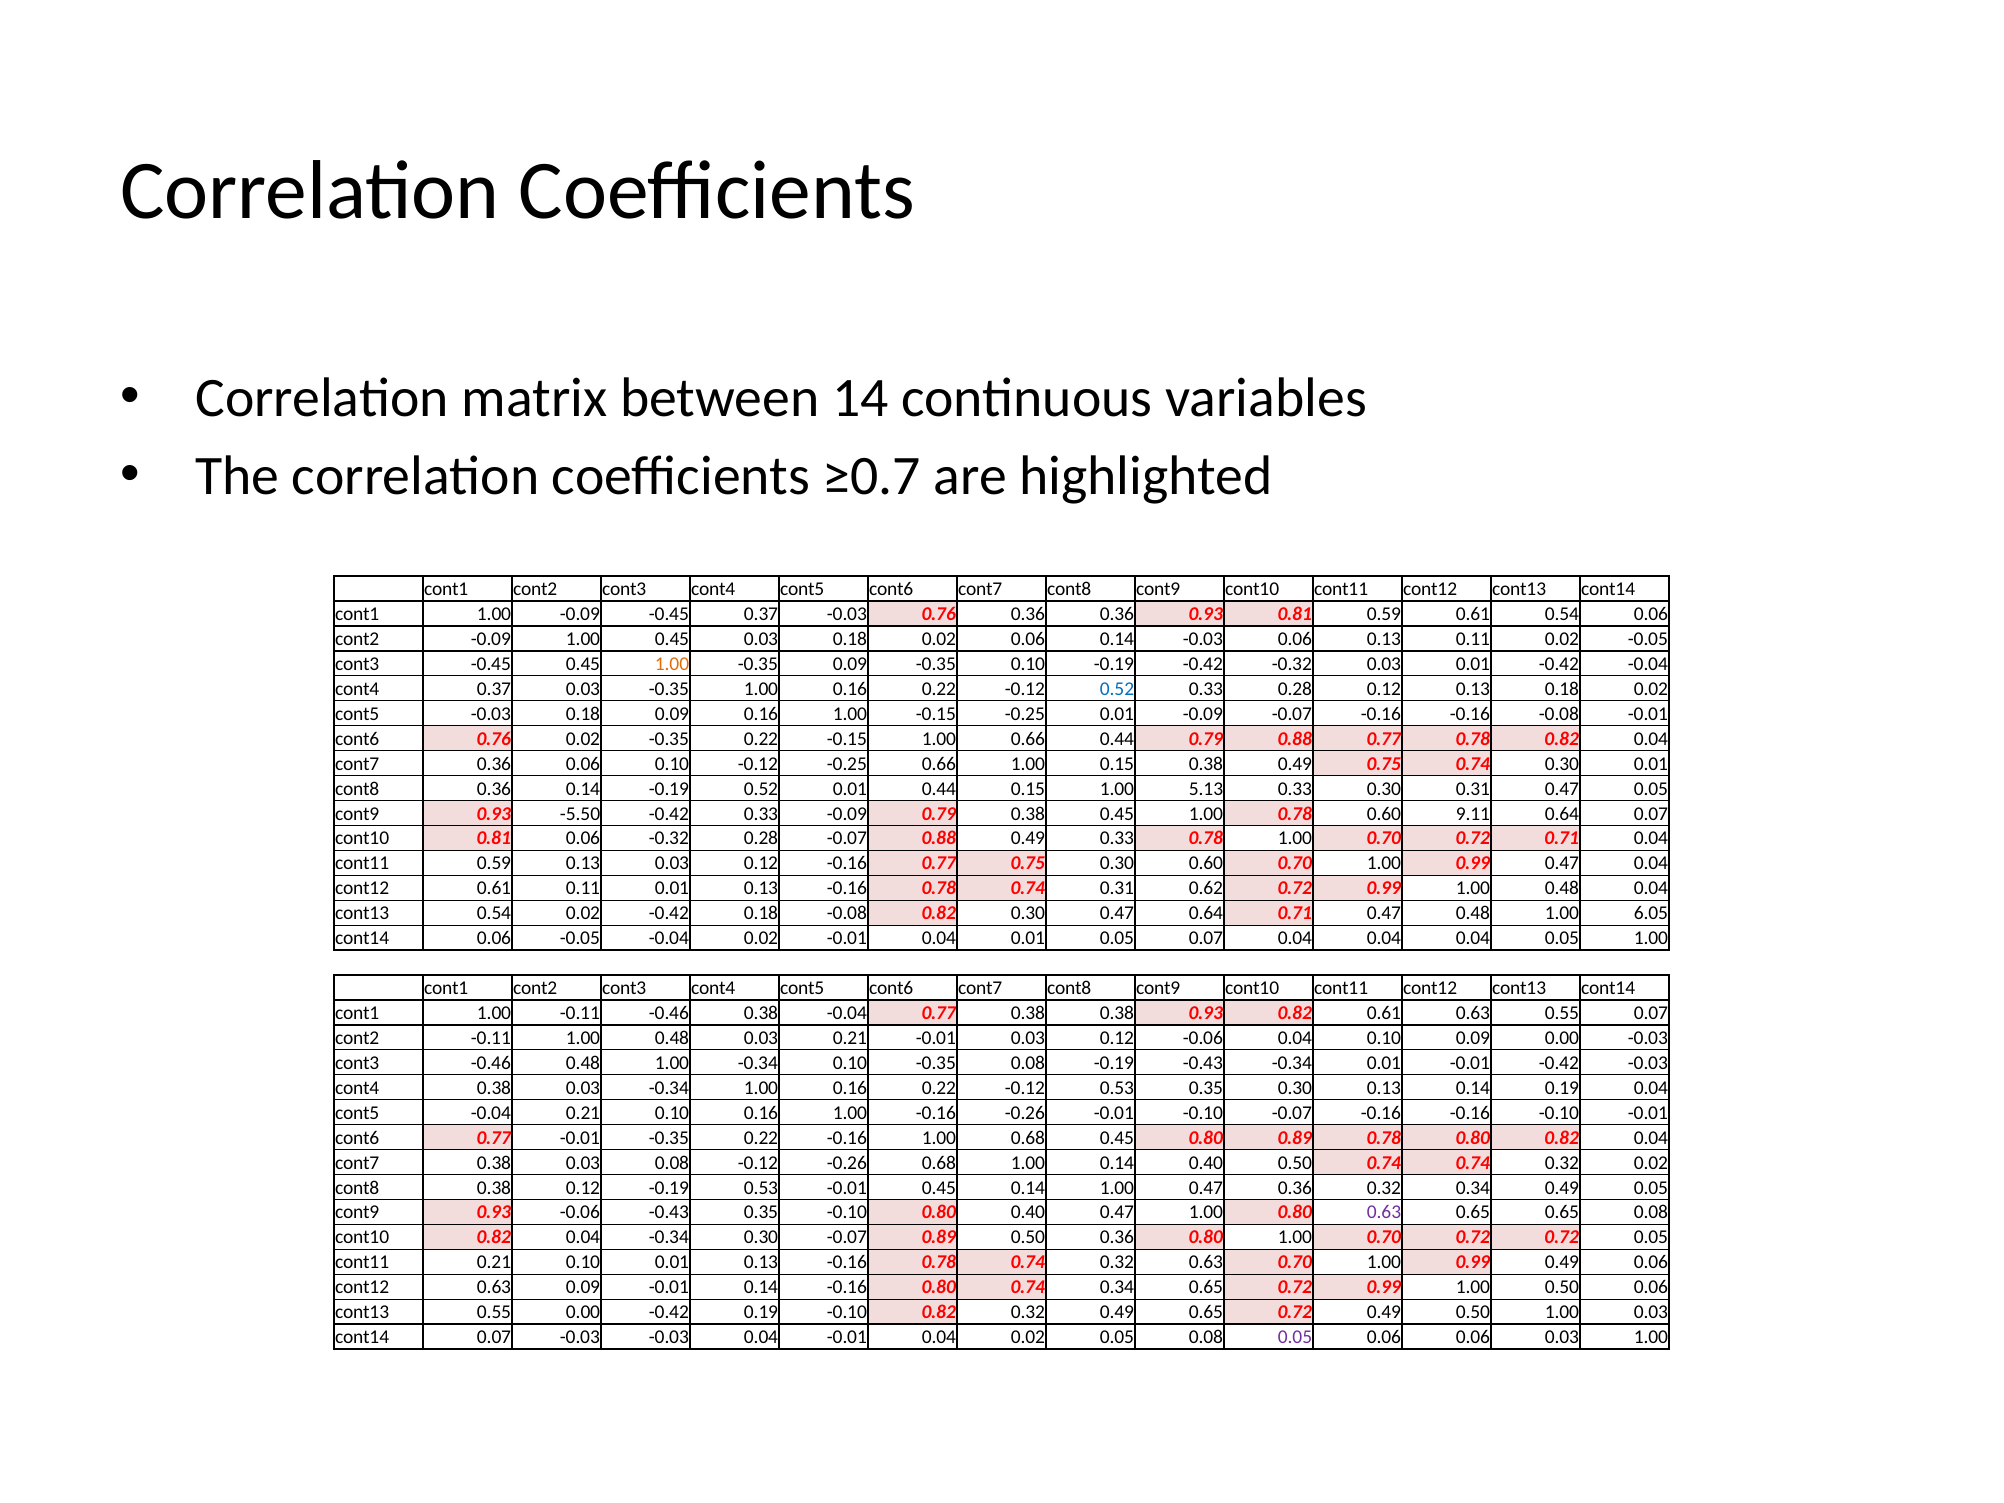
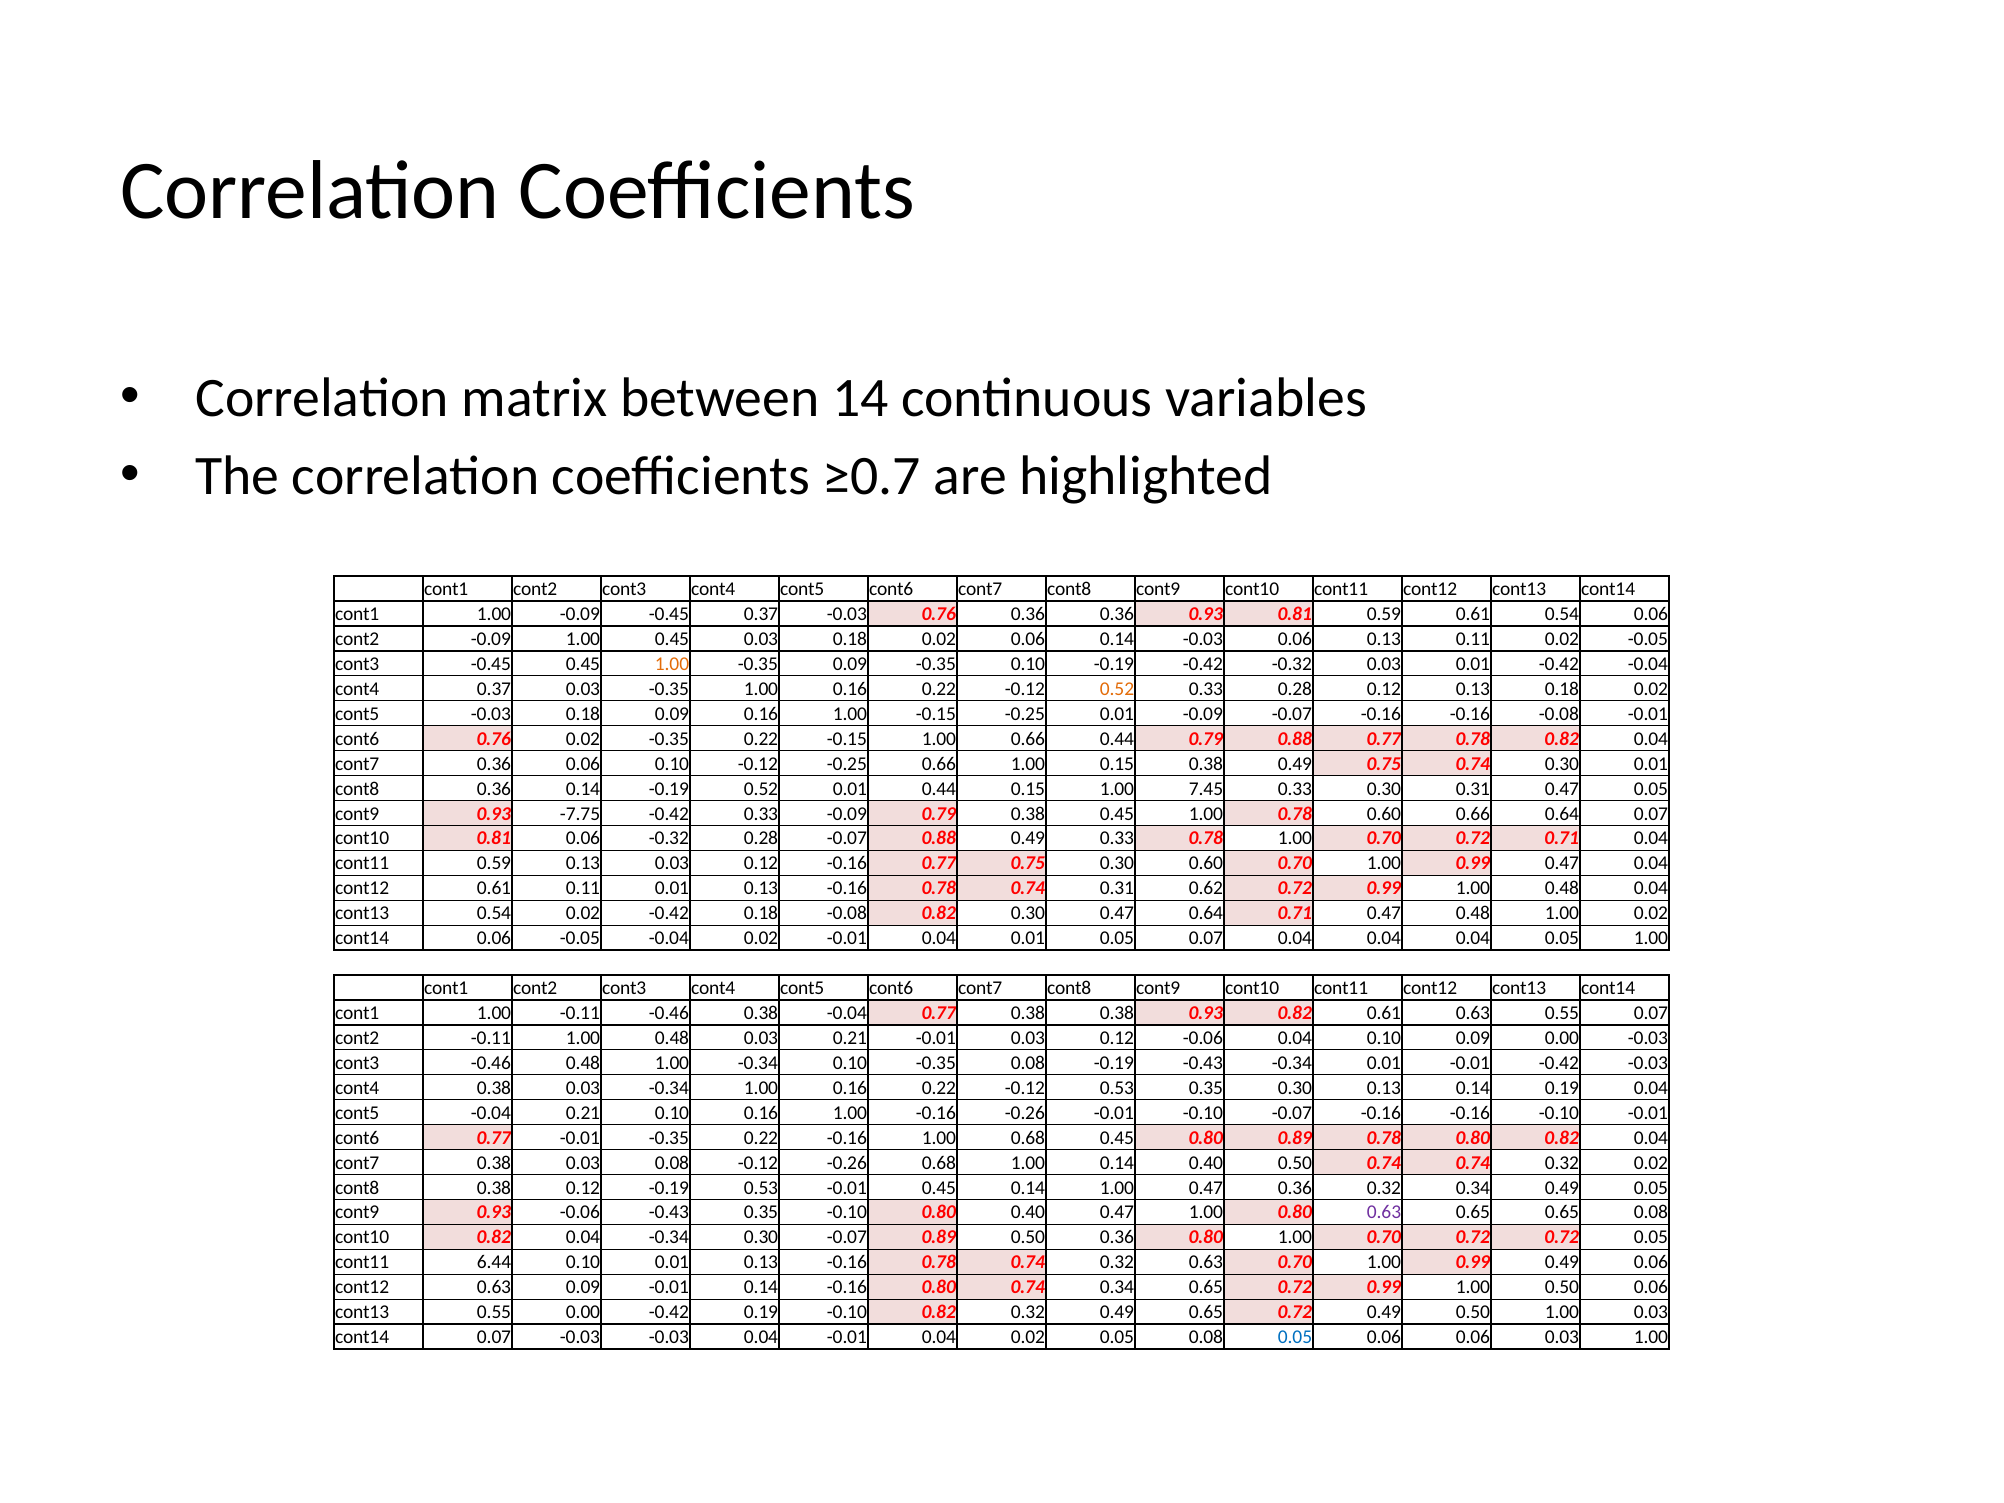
0.52 at (1117, 689) colour: blue -> orange
5.13: 5.13 -> 7.45
-5.50: -5.50 -> -7.75
0.60 9.11: 9.11 -> 0.66
1.00 6.05: 6.05 -> 0.02
cont11 0.21: 0.21 -> 6.44
0.05 at (1295, 1337) colour: purple -> blue
